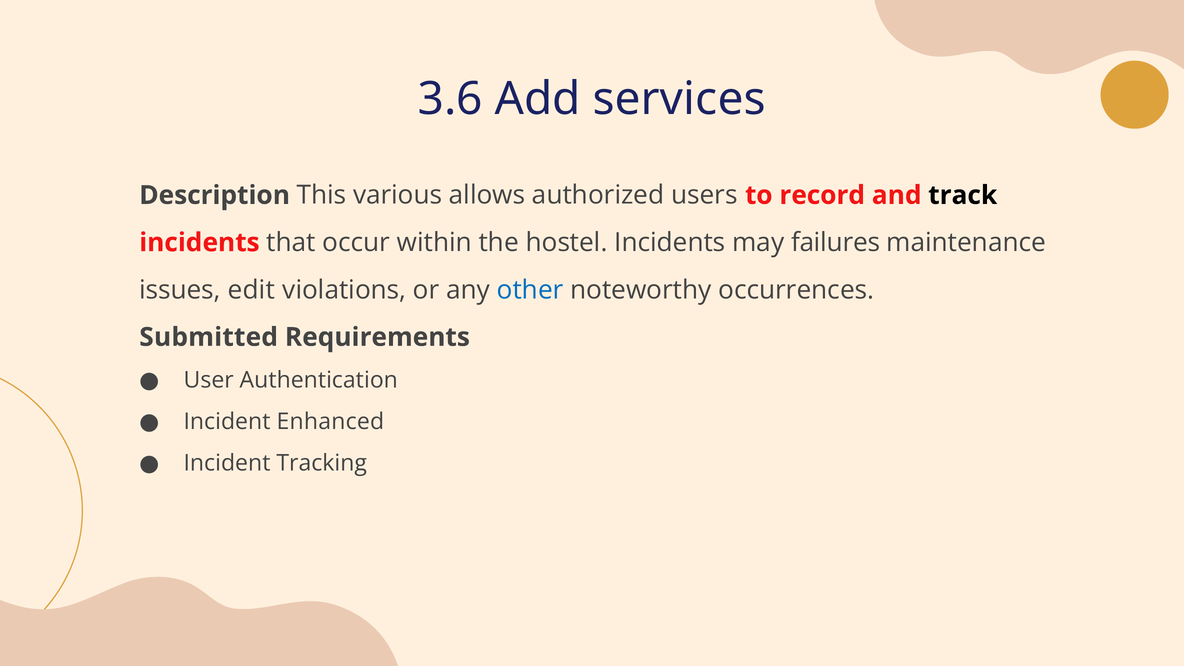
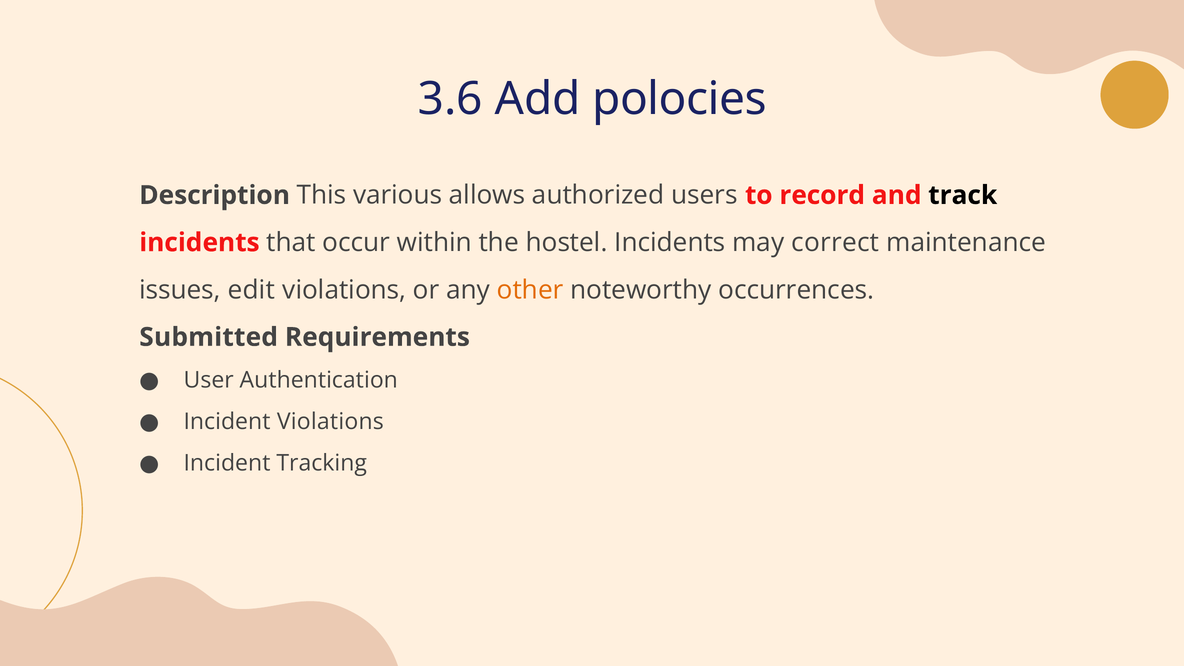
services: services -> polocies
failures: failures -> correct
other colour: blue -> orange
Incident Enhanced: Enhanced -> Violations
